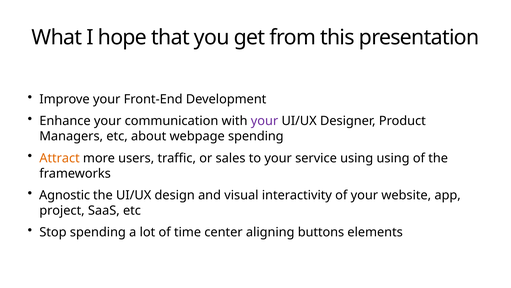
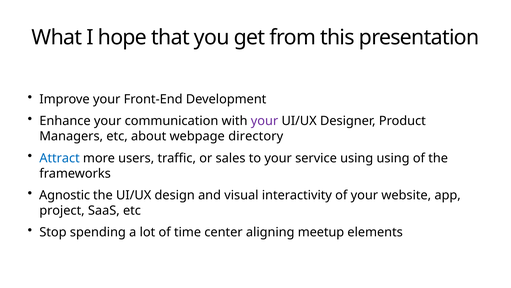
webpage spending: spending -> directory
Attract colour: orange -> blue
buttons: buttons -> meetup
